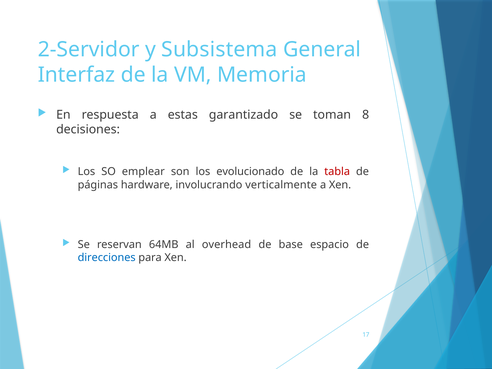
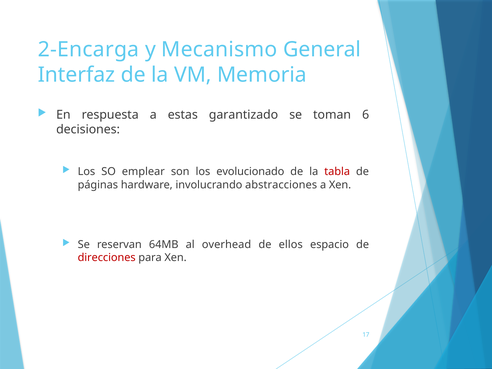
2-Servidor: 2-Servidor -> 2-Encarga
Subsistema: Subsistema -> Mecanismo
8: 8 -> 6
verticalmente: verticalmente -> abstracciones
base: base -> ellos
direcciones colour: blue -> red
